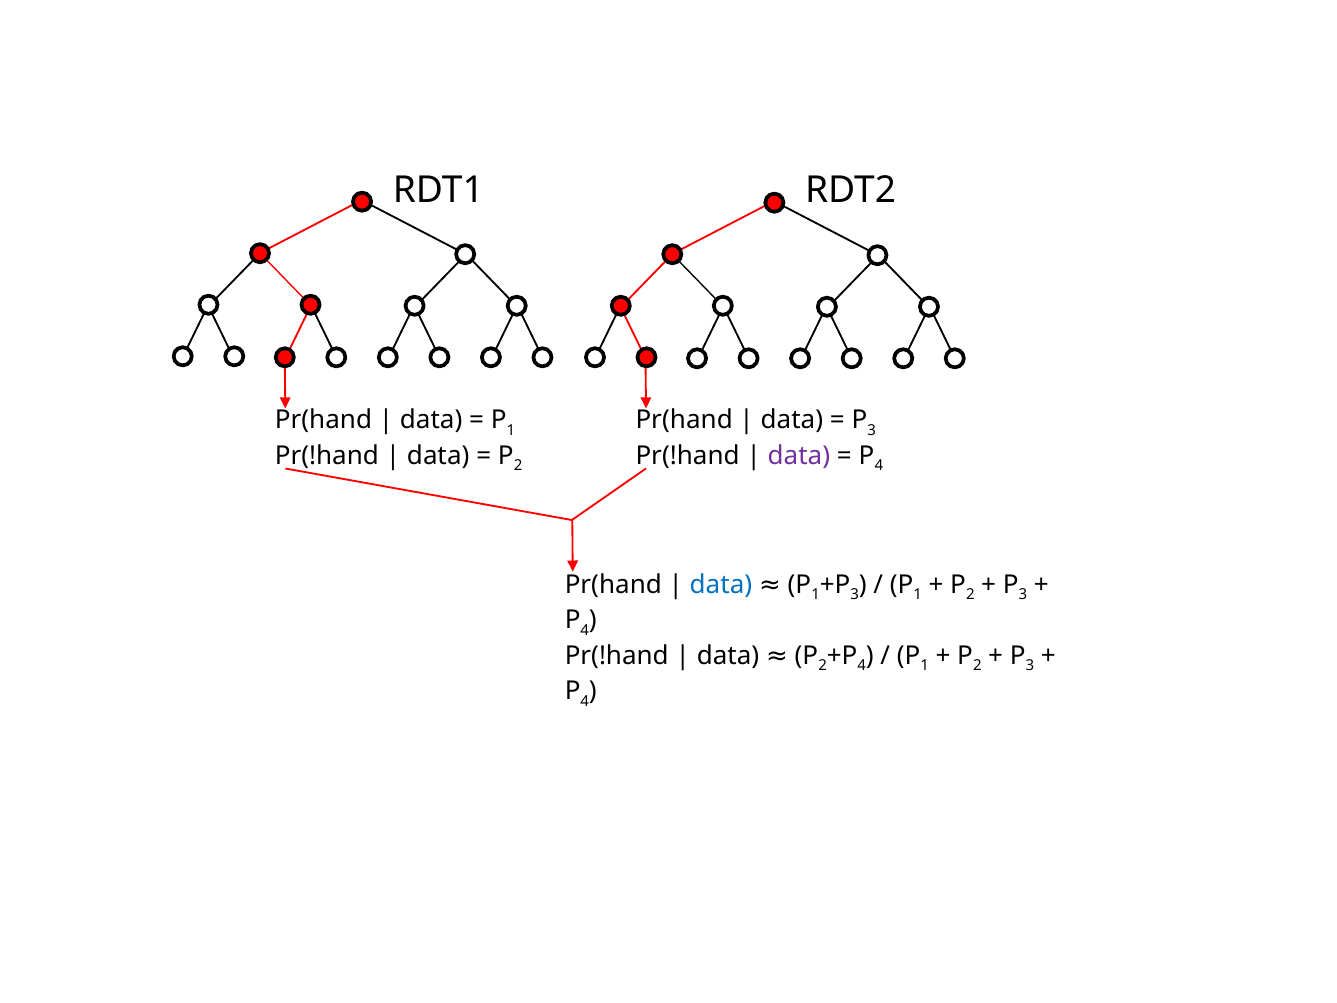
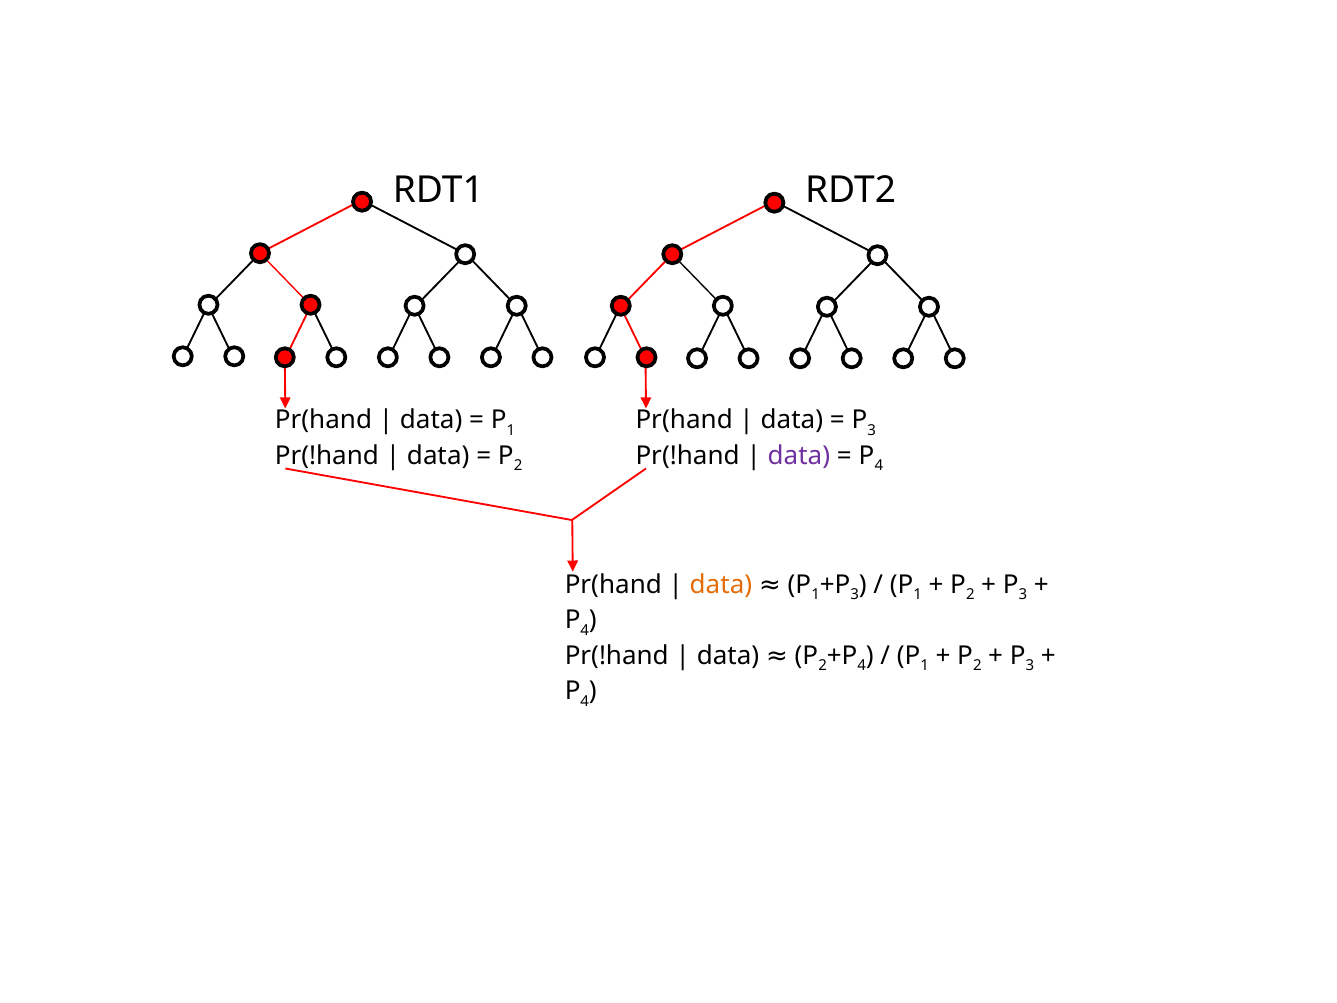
data at (721, 585) colour: blue -> orange
